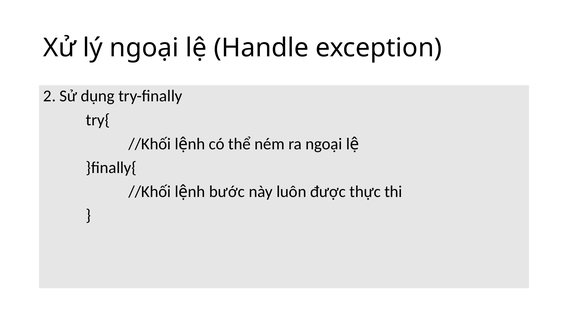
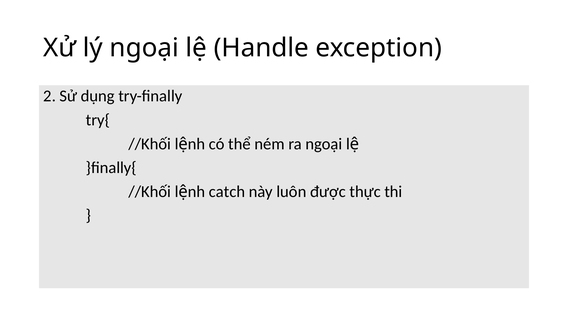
bước: bước -> catch
